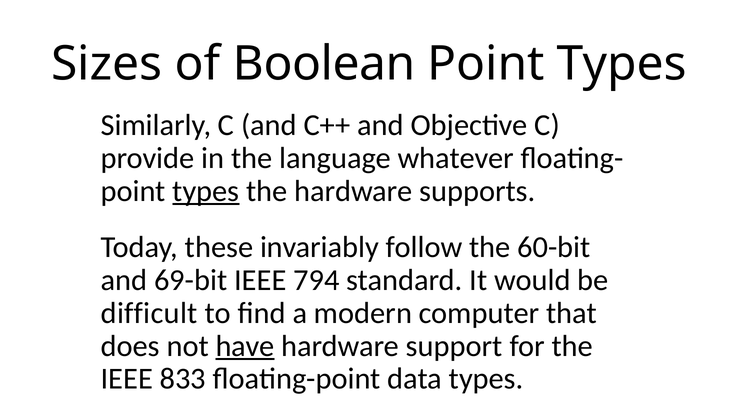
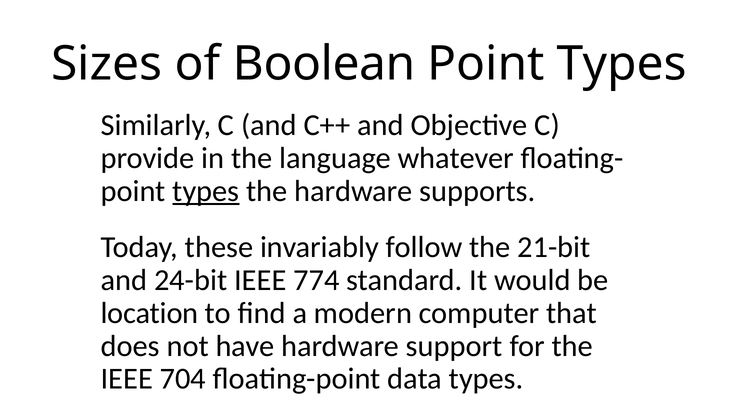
60-bit: 60-bit -> 21-bit
69-bit: 69-bit -> 24-bit
794: 794 -> 774
difficult: difficult -> location
have underline: present -> none
833: 833 -> 704
